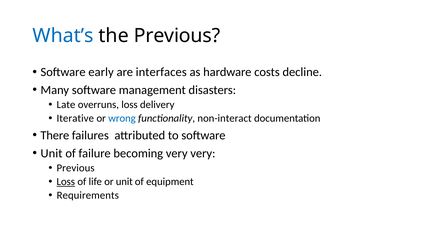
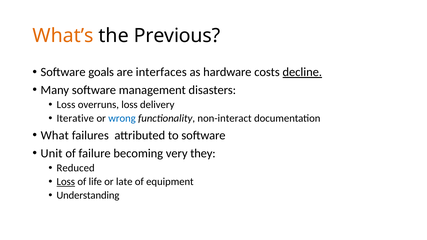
What’s colour: blue -> orange
early: early -> goals
decline underline: none -> present
Late at (66, 105): Late -> Loss
There: There -> What
very very: very -> they
Previous at (76, 168): Previous -> Reduced
or unit: unit -> late
Requirements: Requirements -> Understanding
